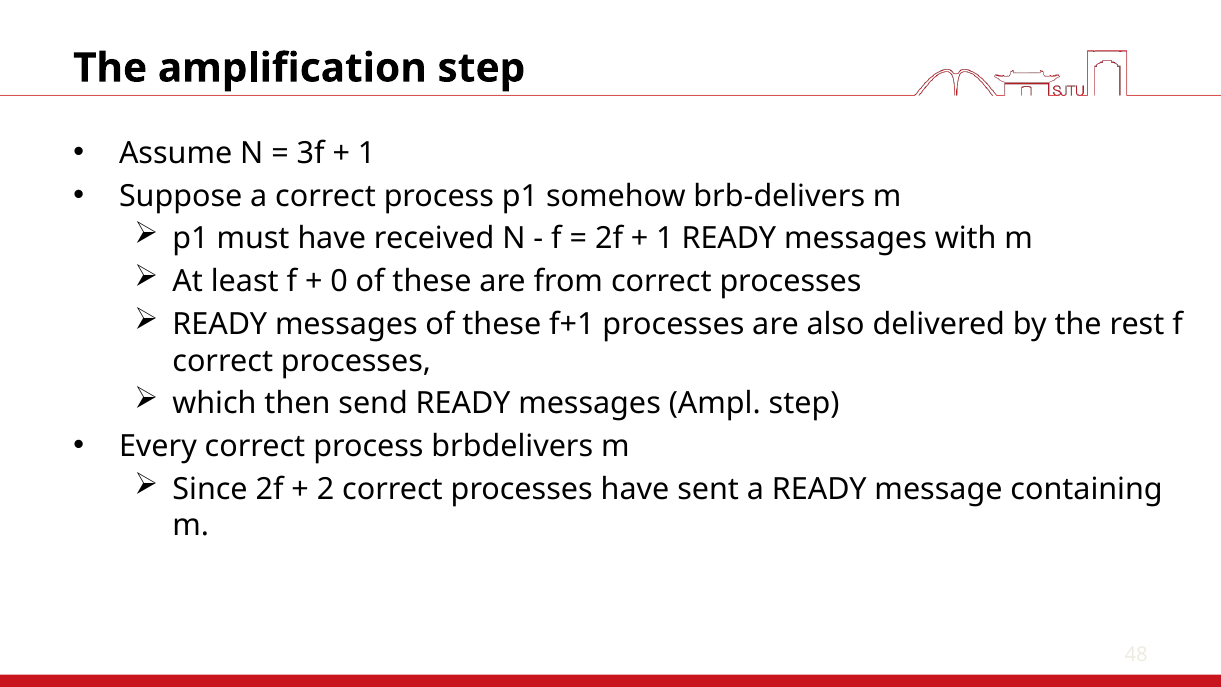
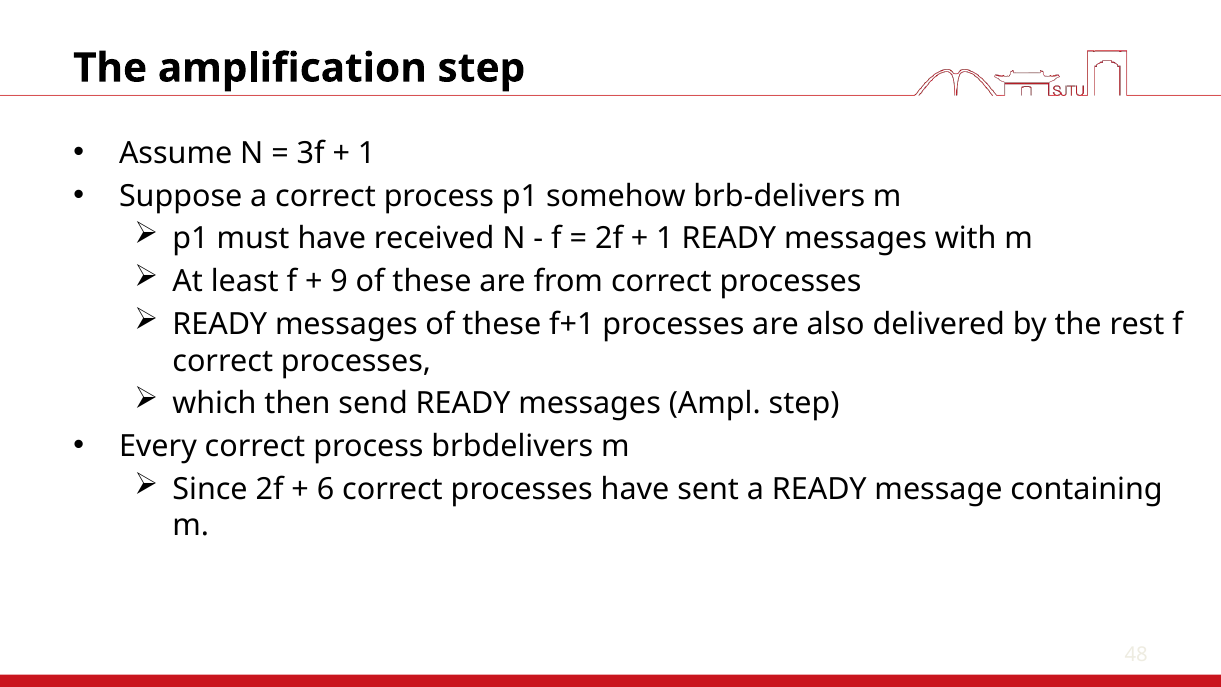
0: 0 -> 9
2: 2 -> 6
